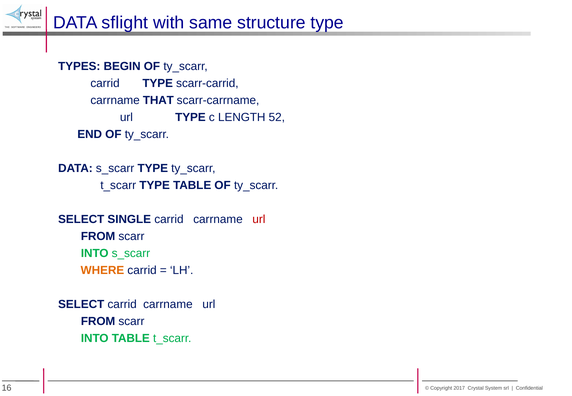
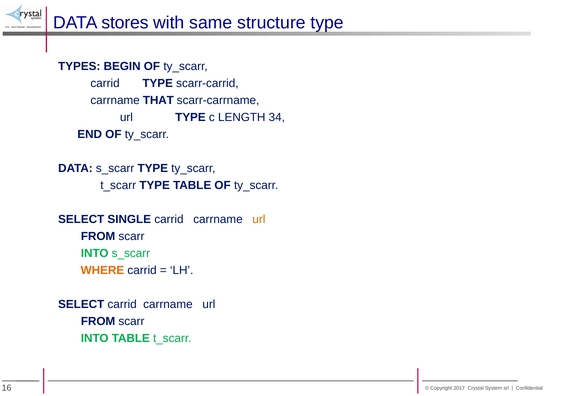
sflight: sflight -> stores
52: 52 -> 34
url at (259, 219) colour: red -> orange
